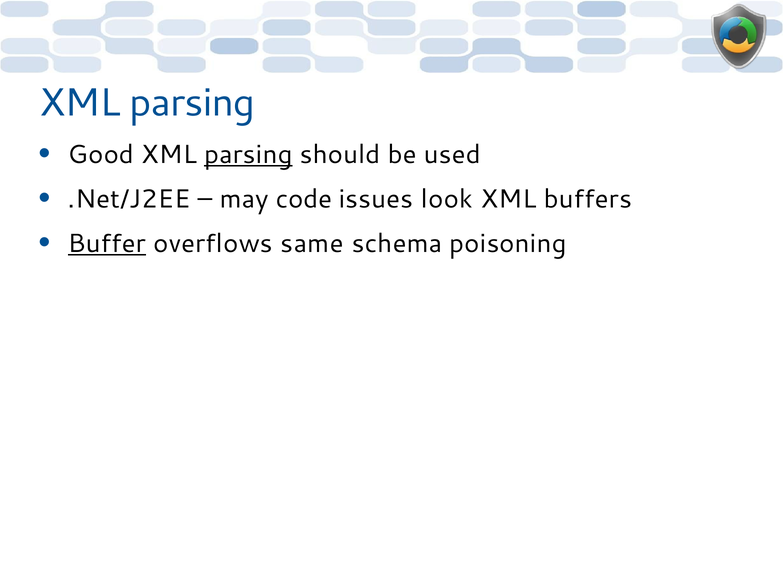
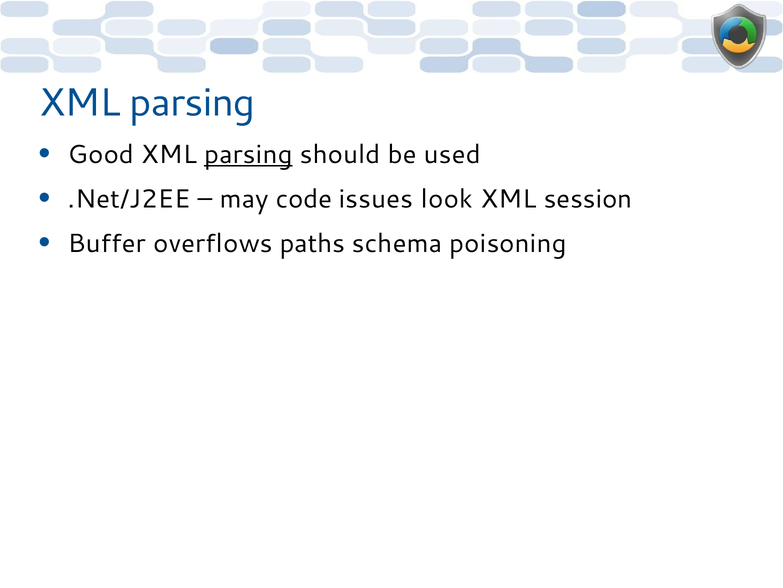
buffers: buffers -> session
Buffer underline: present -> none
same: same -> paths
